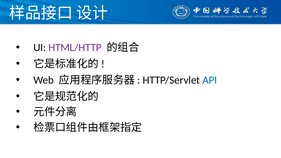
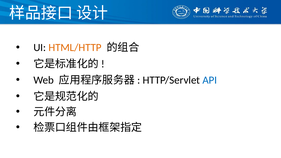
HTML/HTTP colour: purple -> orange
